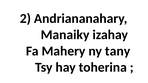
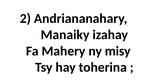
tany: tany -> misy
